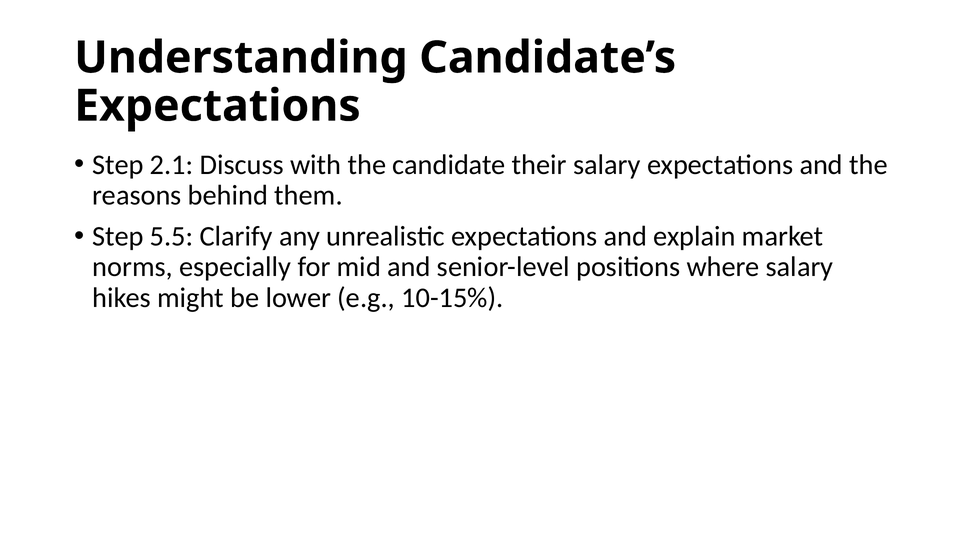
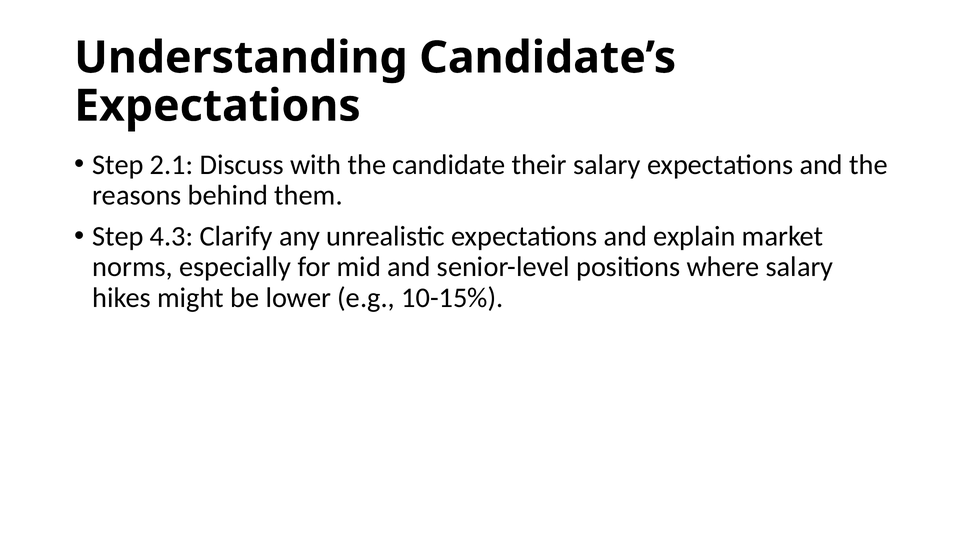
5.5: 5.5 -> 4.3
